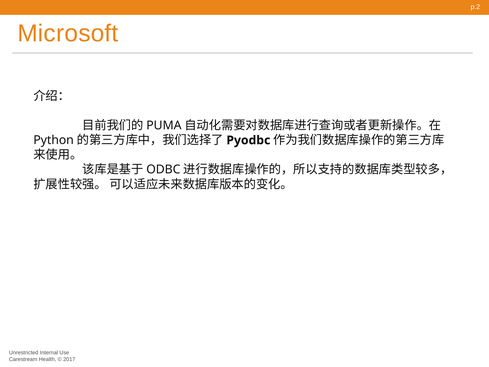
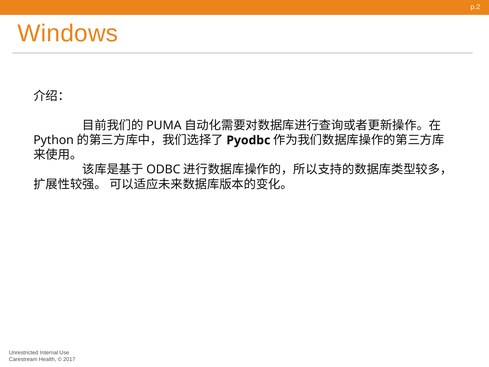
Microsoft: Microsoft -> Windows
